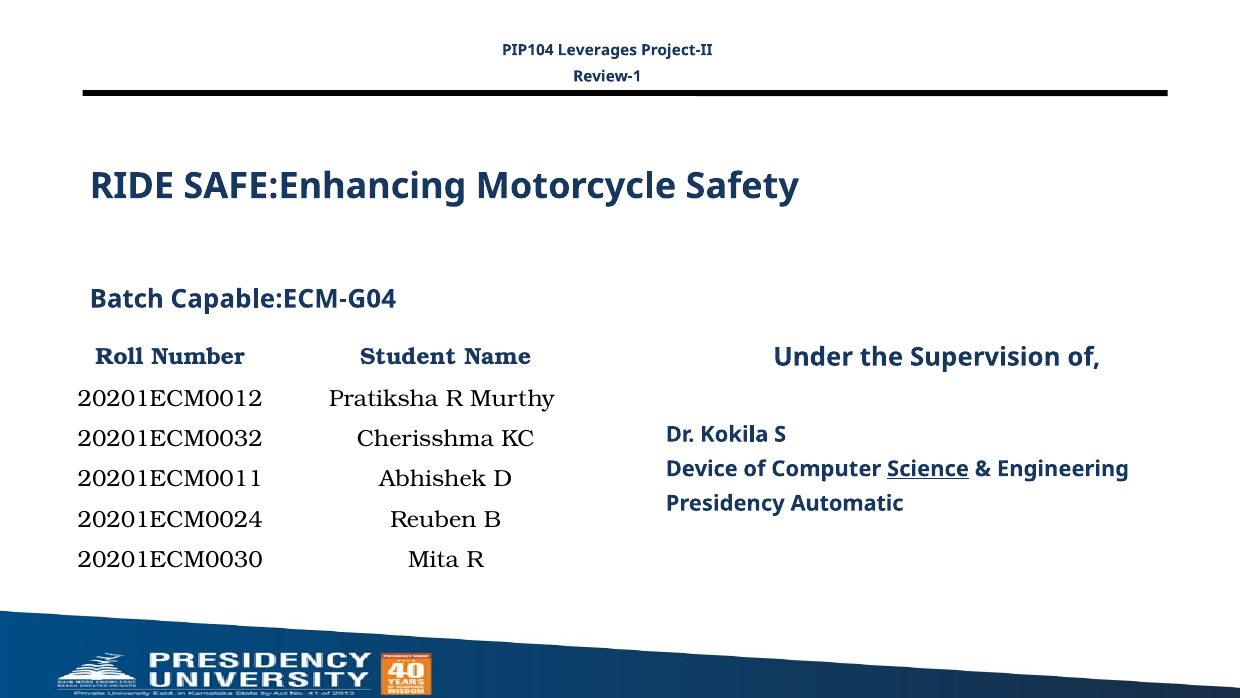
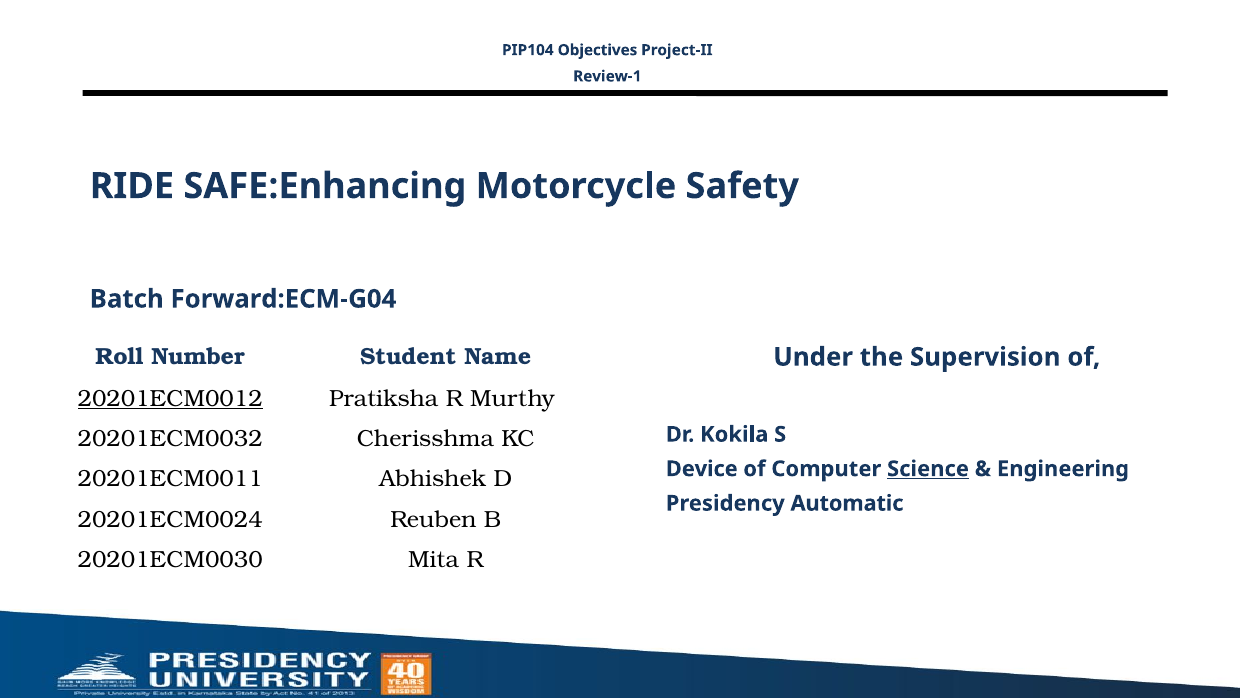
Leverages: Leverages -> Objectives
Capable:ECM-G04: Capable:ECM-G04 -> Forward:ECM-G04
20201ECM0012 underline: none -> present
